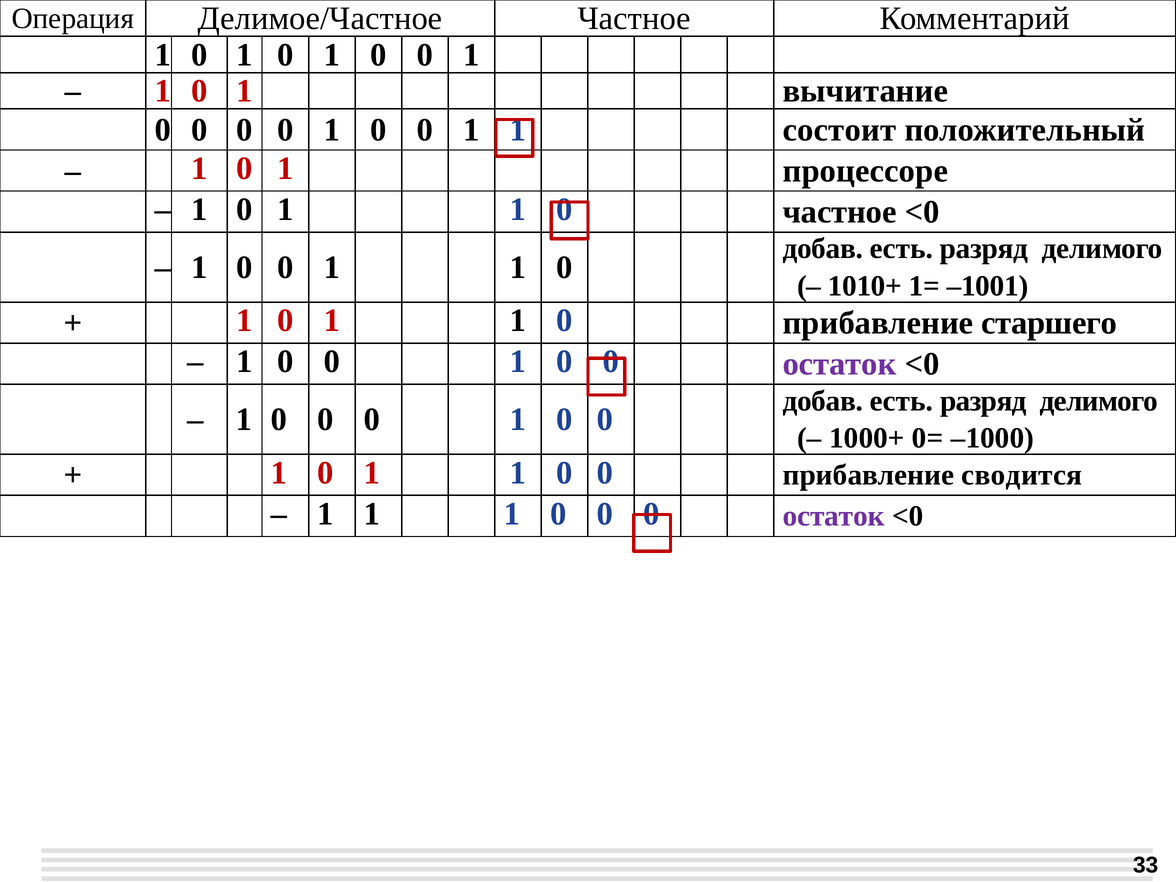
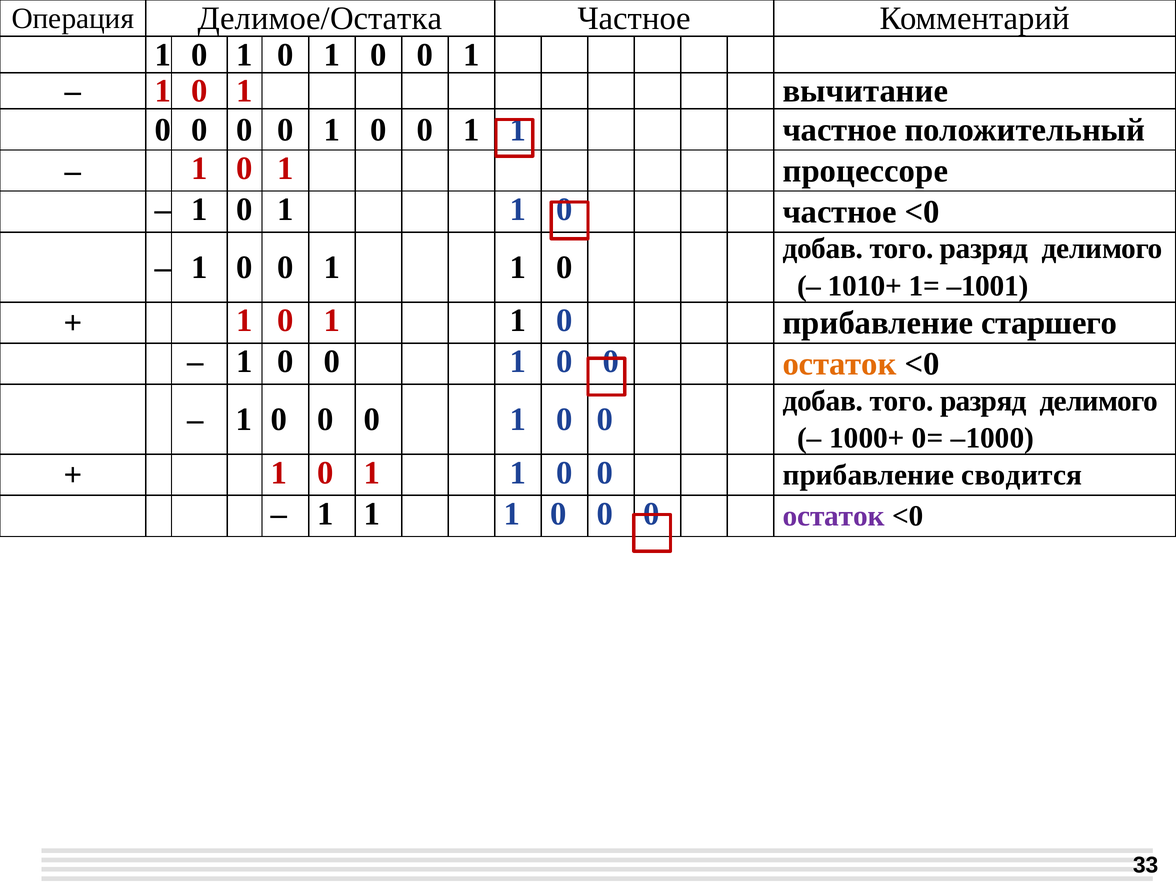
Делимое/Частное: Делимое/Частное -> Делимое/Остатка
1 состоит: состоит -> частное
есть at (901, 249): есть -> того
остаток at (840, 364) colour: purple -> orange
есть at (901, 401): есть -> того
